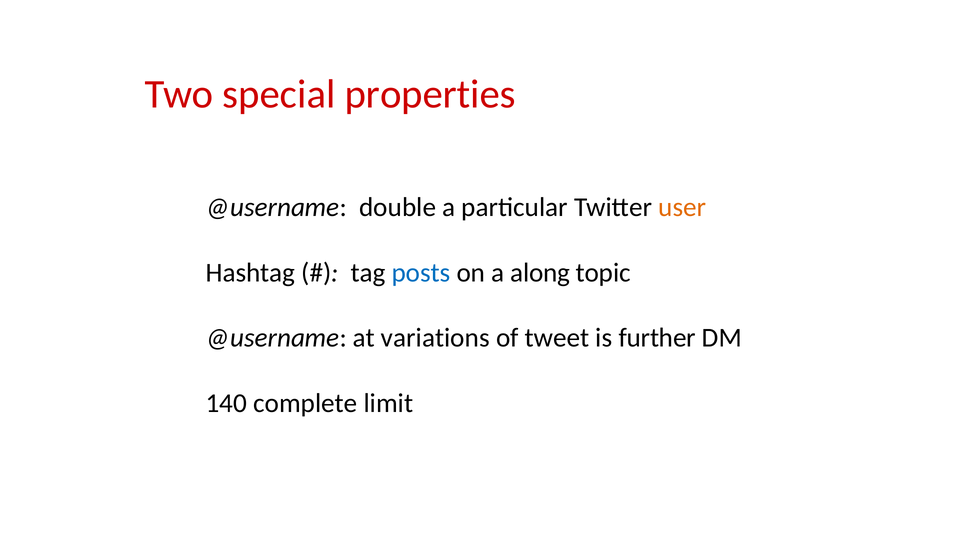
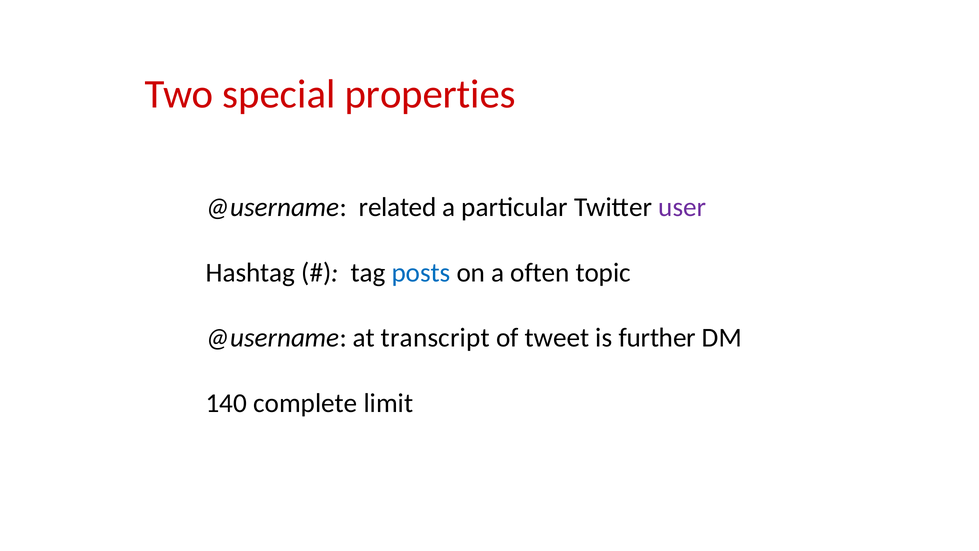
double: double -> related
user colour: orange -> purple
along: along -> often
variations: variations -> transcript
